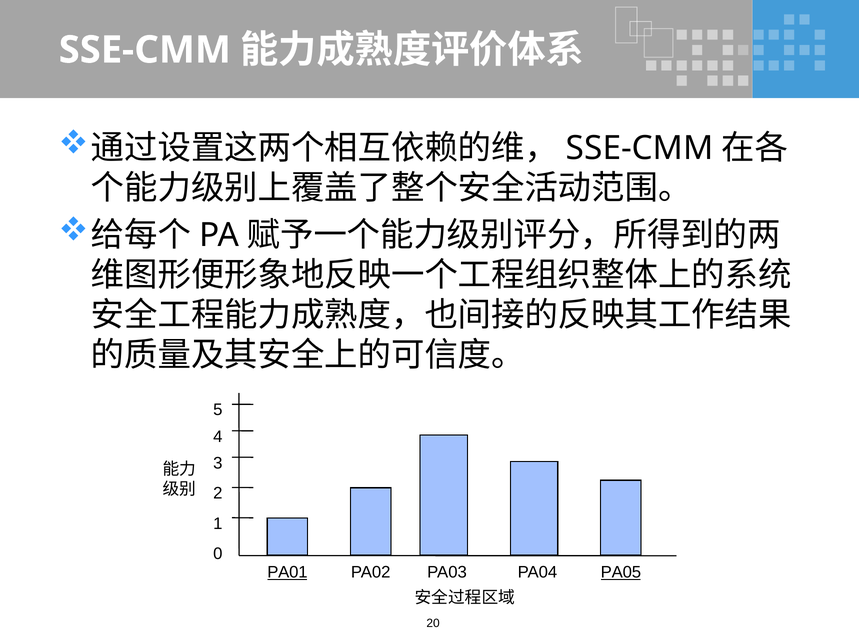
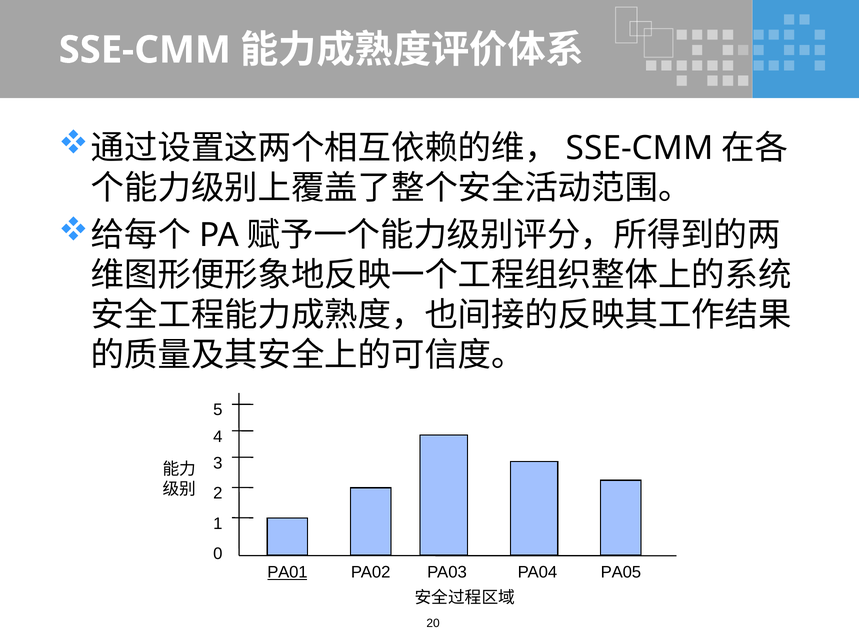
PA05 underline: present -> none
